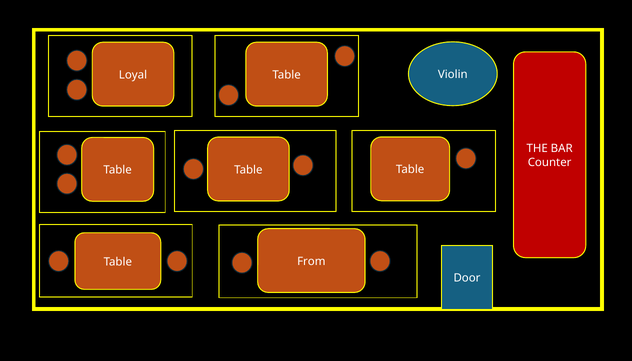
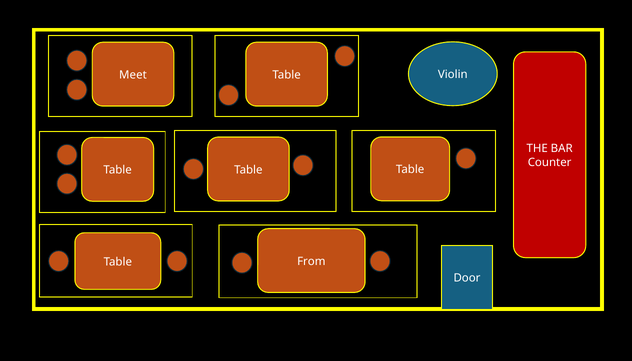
Loyal: Loyal -> Meet
